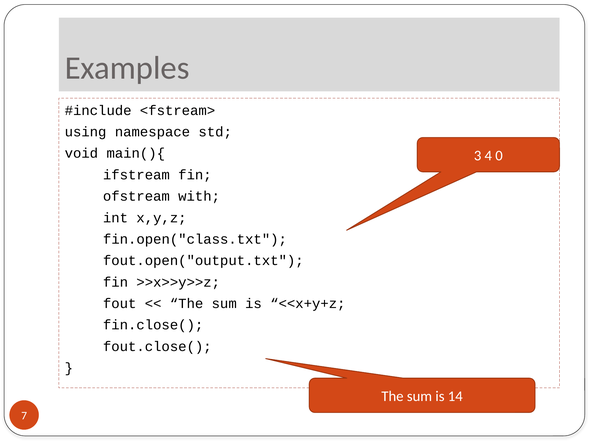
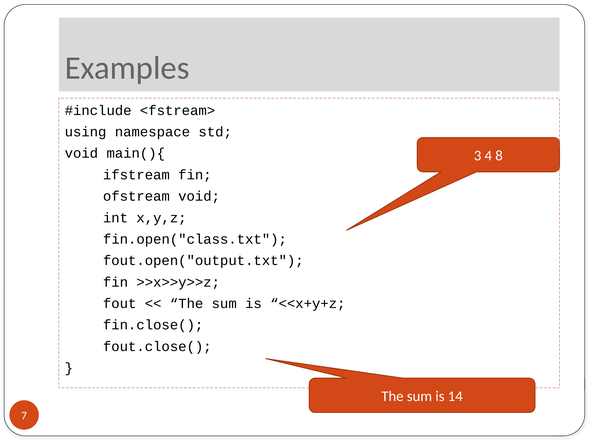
0: 0 -> 8
ofstream with: with -> void
